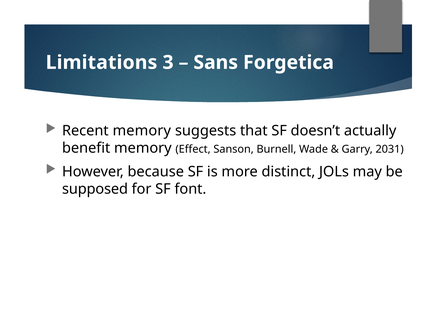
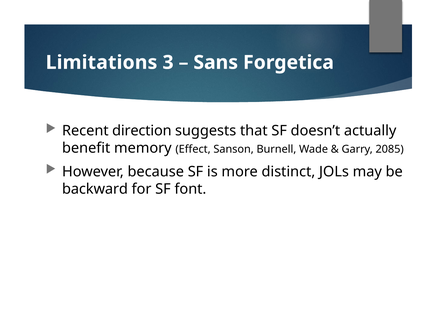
Recent memory: memory -> direction
2031: 2031 -> 2085
supposed: supposed -> backward
